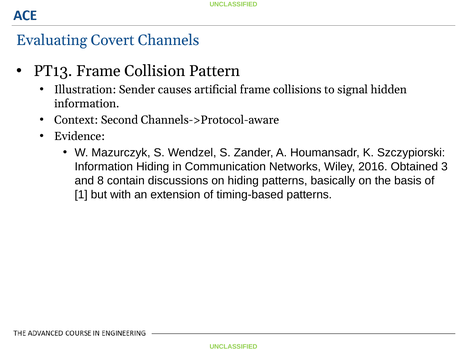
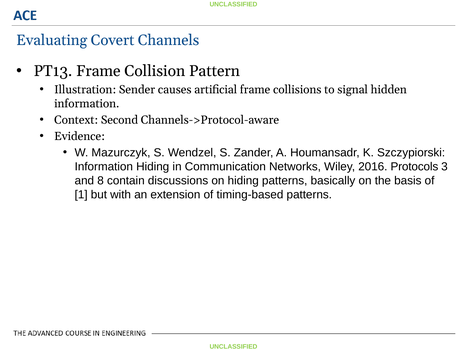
Obtained: Obtained -> Protocols
